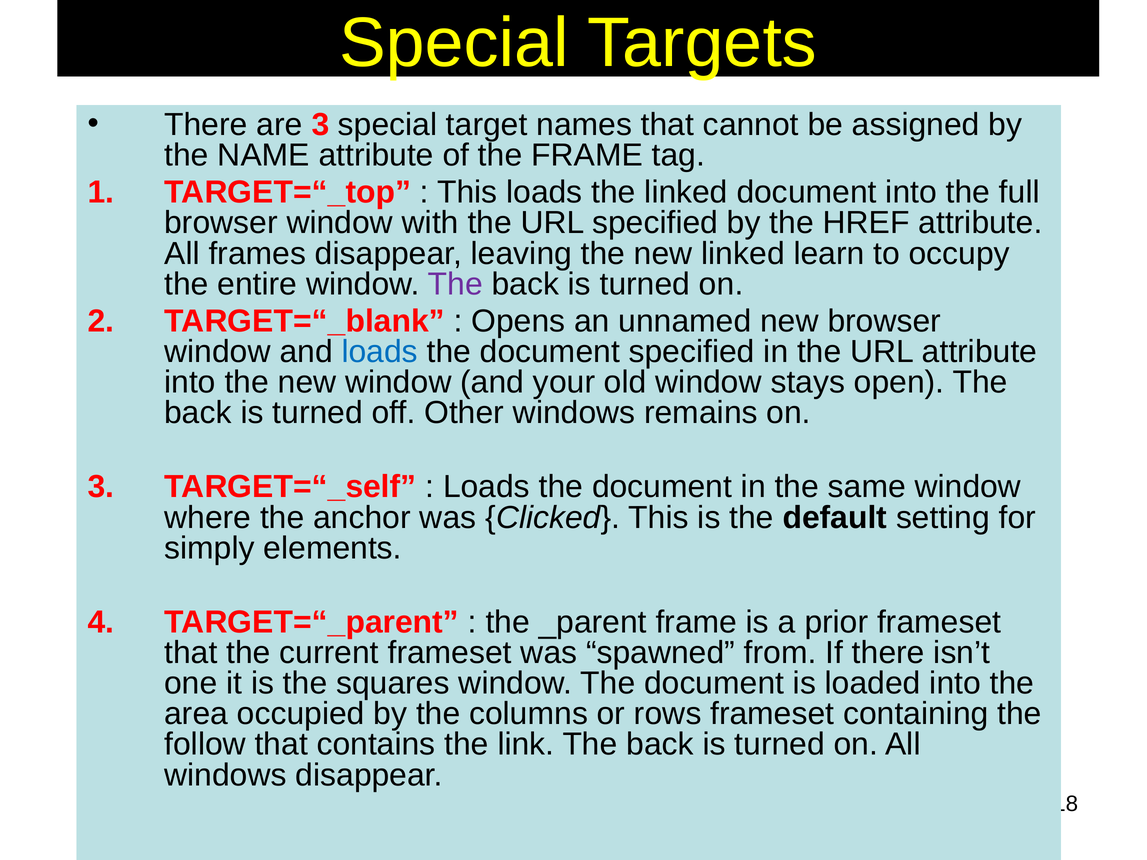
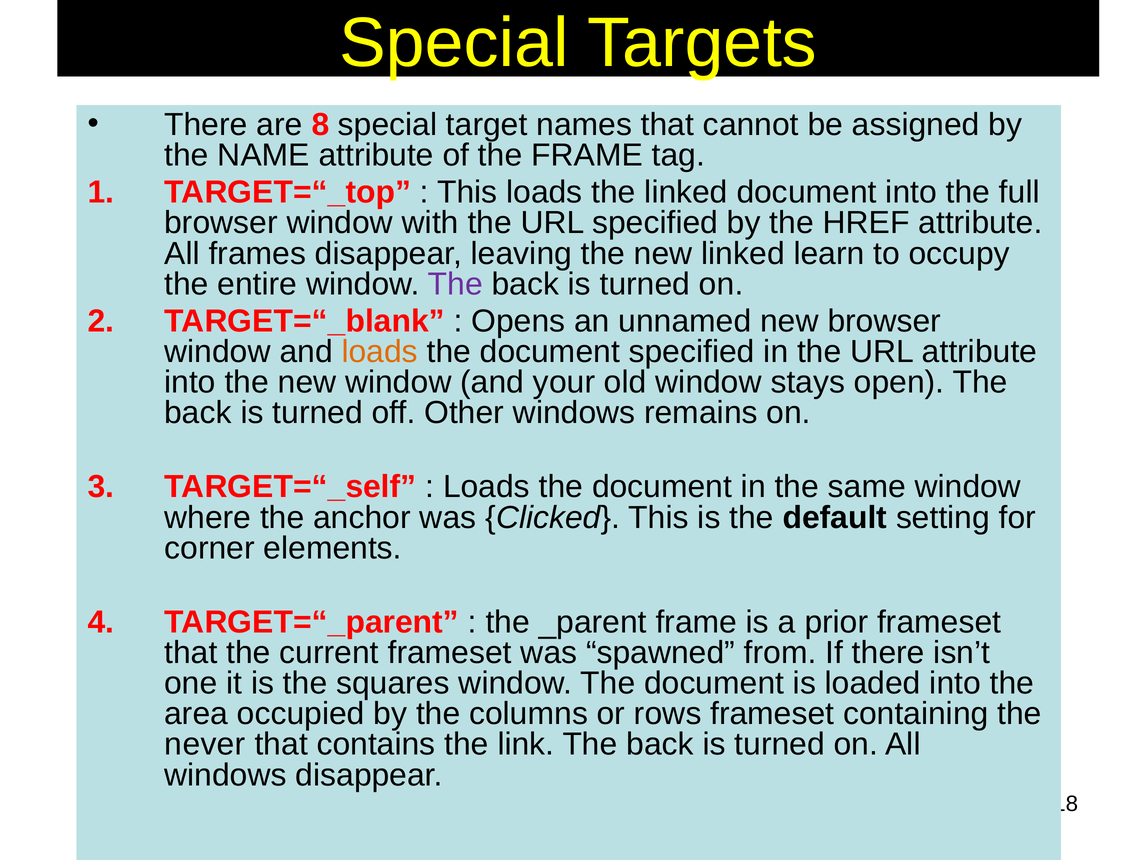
are 3: 3 -> 8
loads at (380, 352) colour: blue -> orange
simply: simply -> corner
follow: follow -> never
